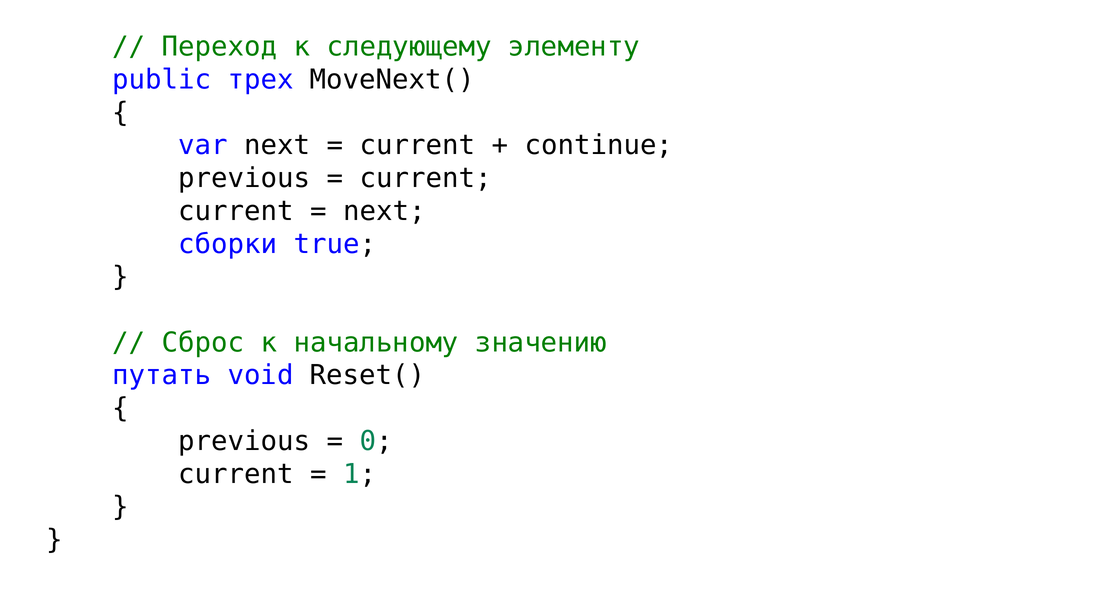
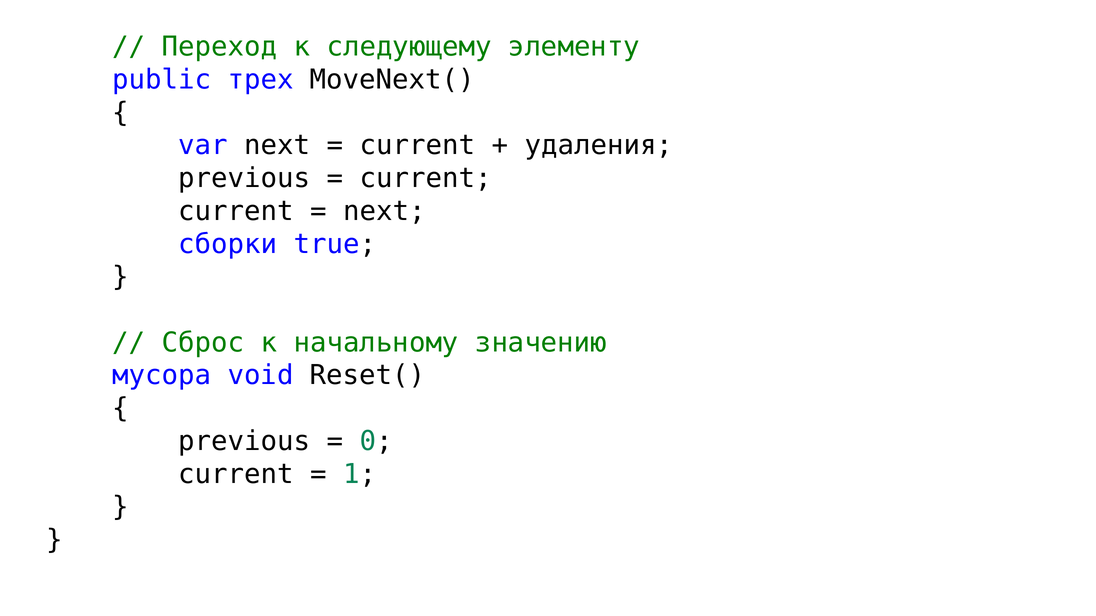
continue: continue -> удаления
путать: путать -> мусора
